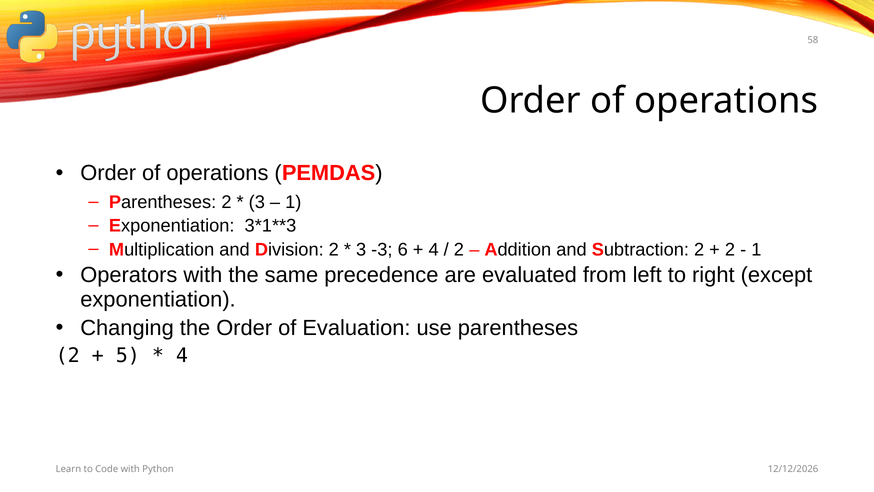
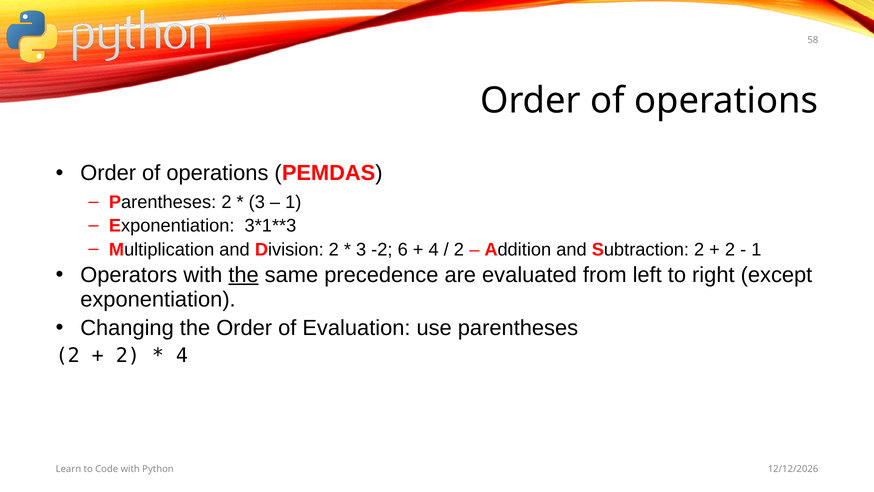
-3: -3 -> -2
the at (244, 275) underline: none -> present
5 at (128, 356): 5 -> 2
